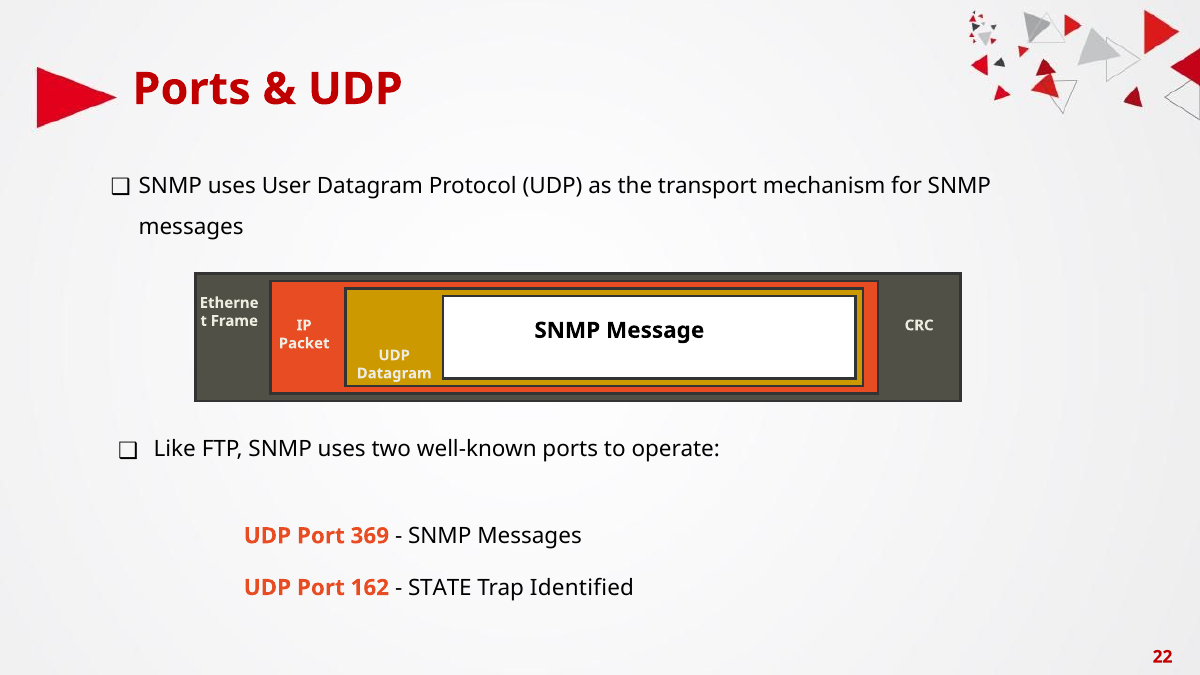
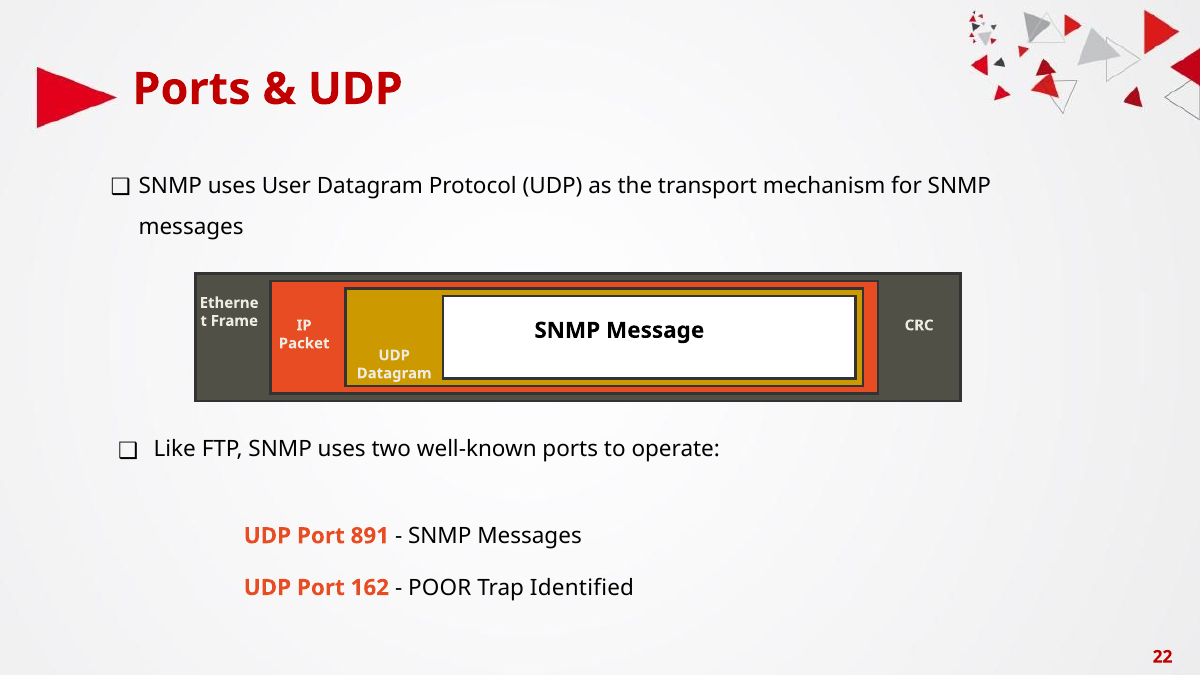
369: 369 -> 891
STATE: STATE -> POOR
